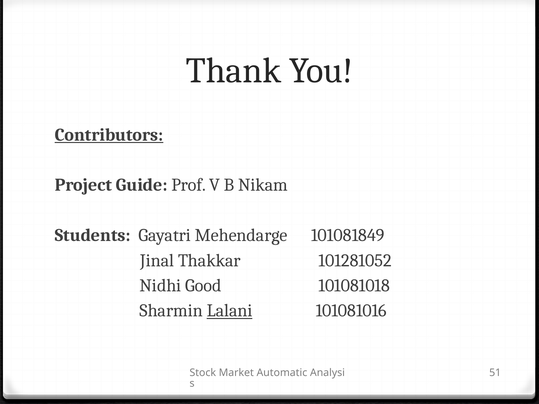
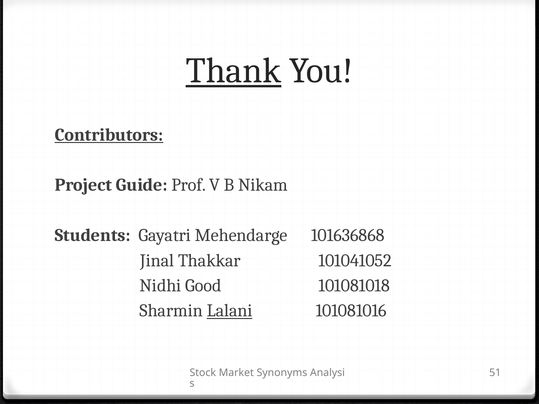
Thank underline: none -> present
101081849: 101081849 -> 101636868
101281052: 101281052 -> 101041052
Automatic: Automatic -> Synonyms
